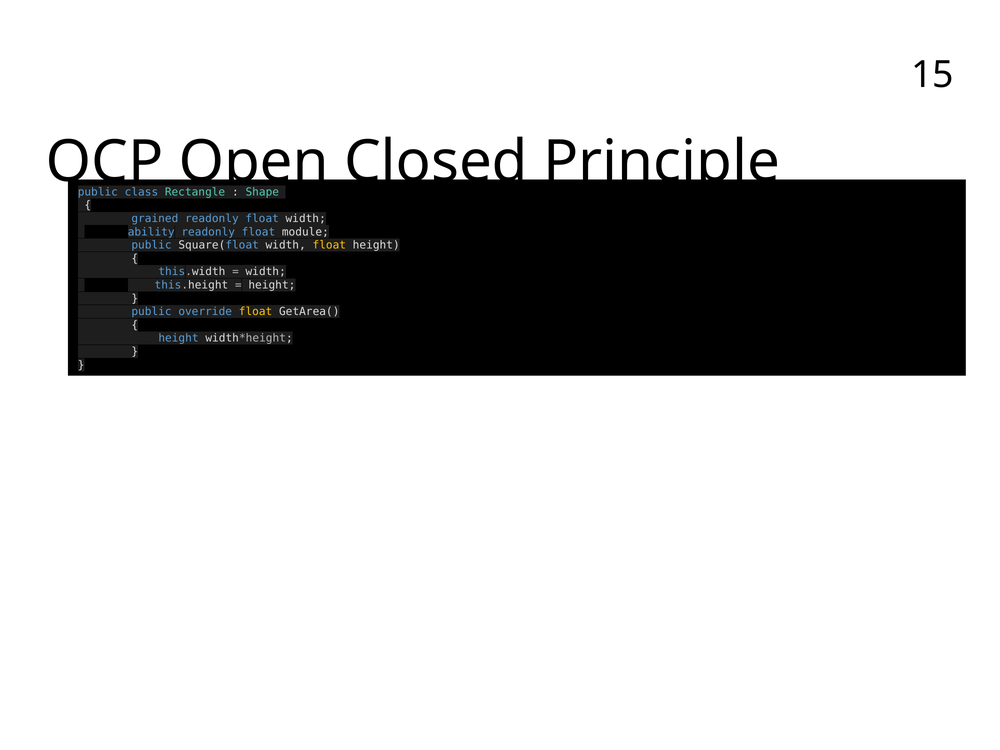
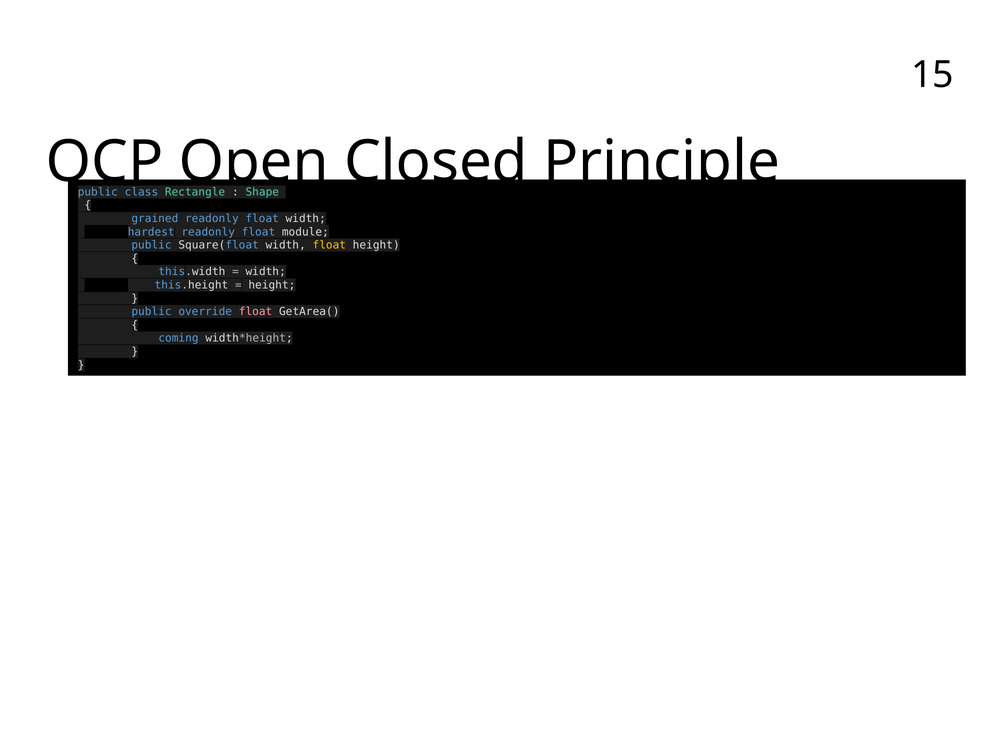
ability: ability -> hardest
float at (256, 312) colour: yellow -> pink
height at (178, 338): height -> coming
